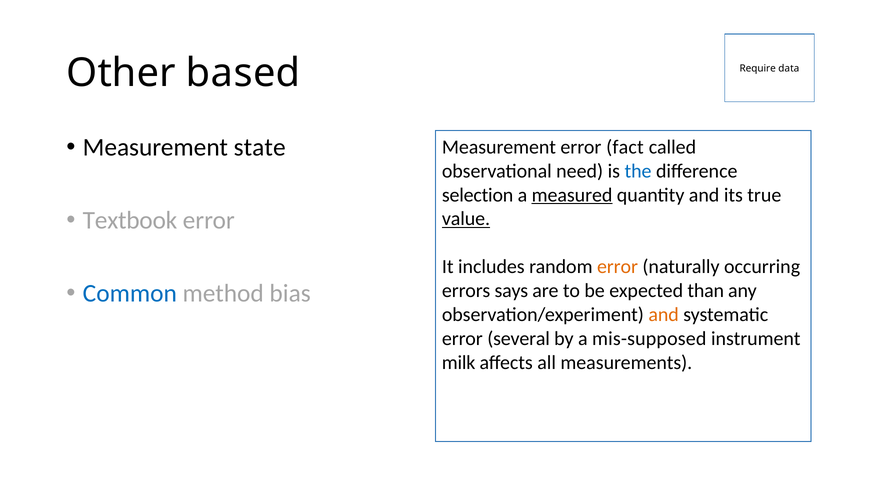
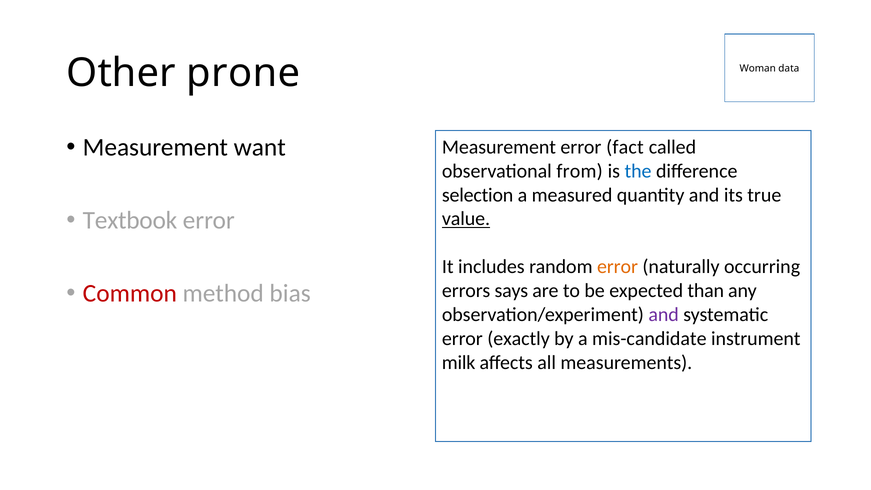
based: based -> prone
Require: Require -> Woman
state: state -> want
need: need -> from
measured underline: present -> none
Common colour: blue -> red
and at (664, 315) colour: orange -> purple
several: several -> exactly
mis-supposed: mis-supposed -> mis-candidate
